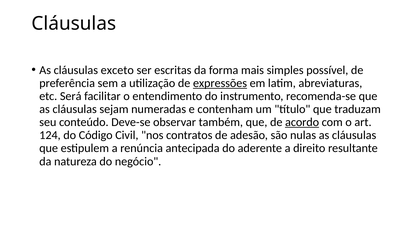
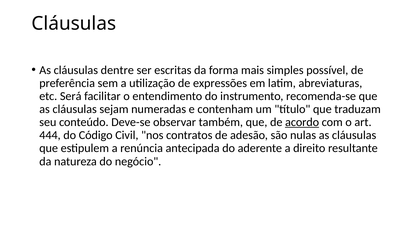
exceto: exceto -> dentre
expressões underline: present -> none
124: 124 -> 444
